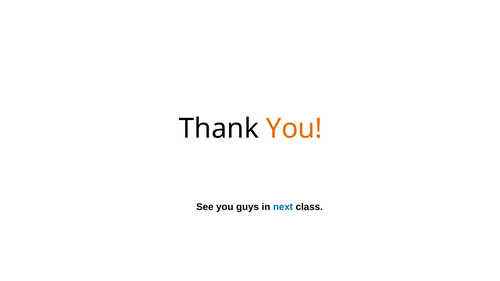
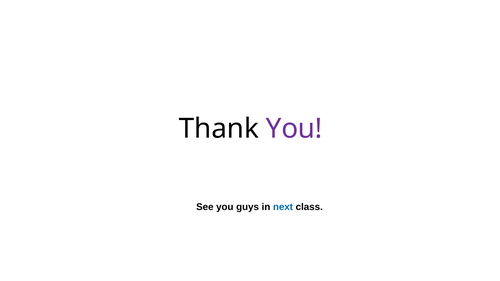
You at (294, 129) colour: orange -> purple
